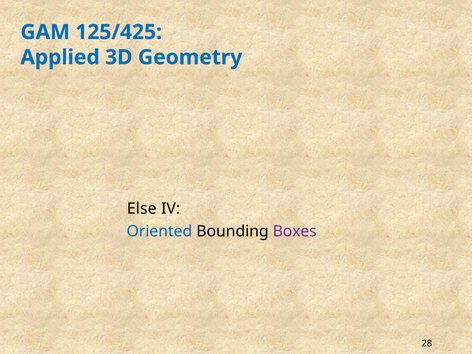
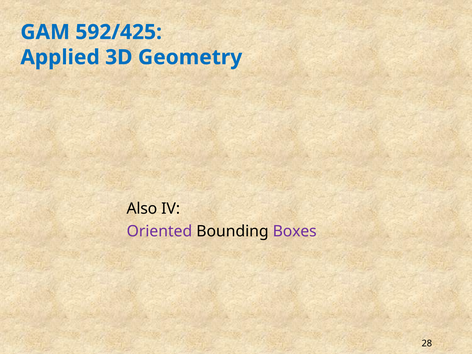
125/425: 125/425 -> 592/425
Else: Else -> Also
Oriented colour: blue -> purple
